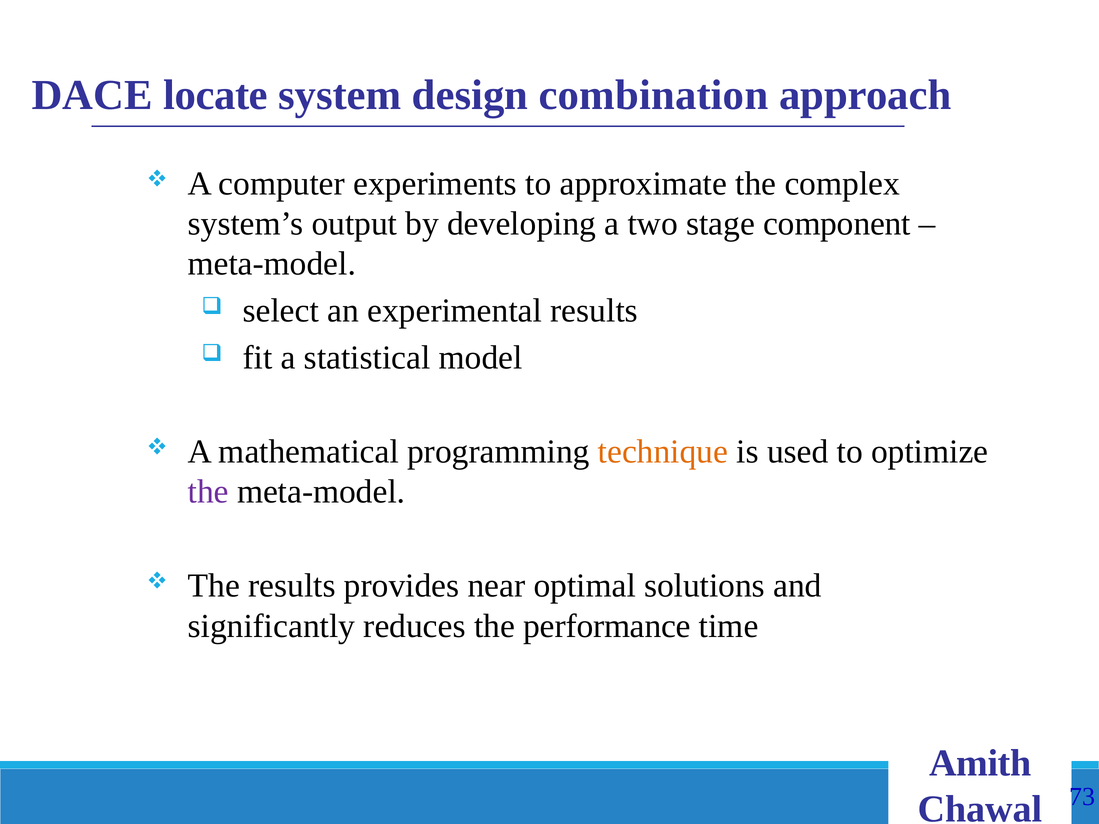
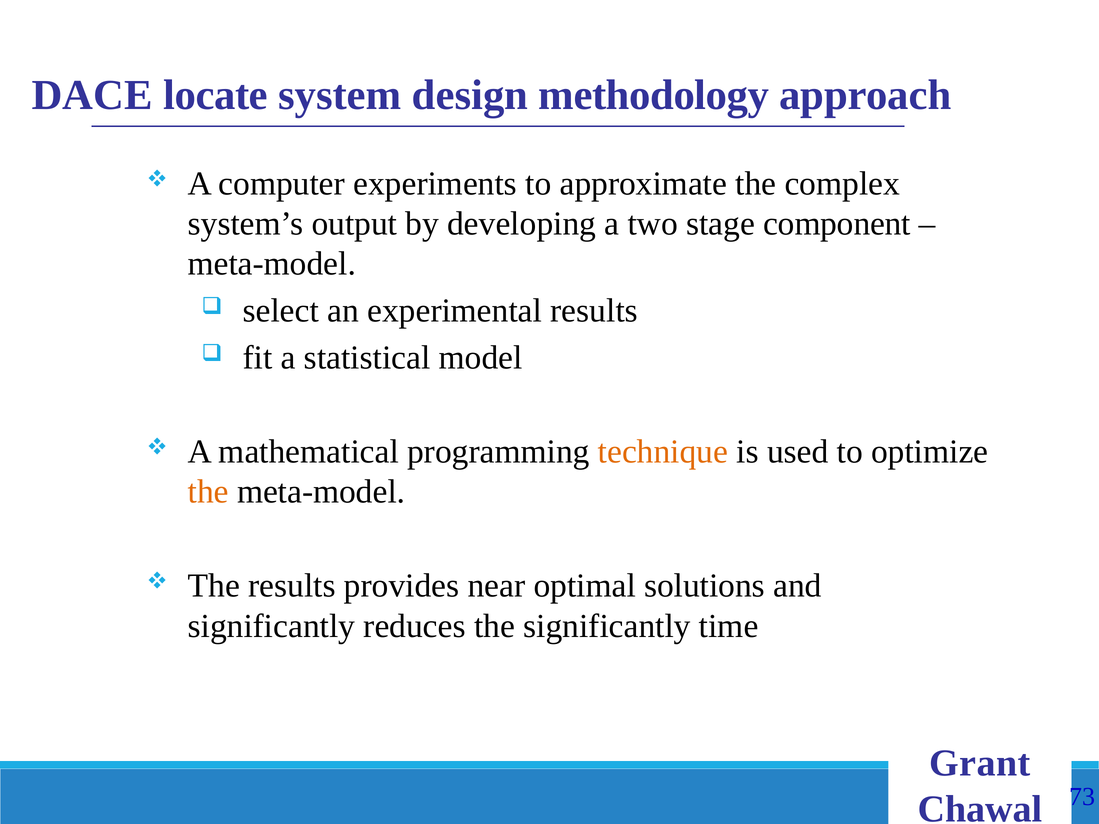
combination: combination -> methodology
the at (208, 492) colour: purple -> orange
the performance: performance -> significantly
Amith: Amith -> Grant
